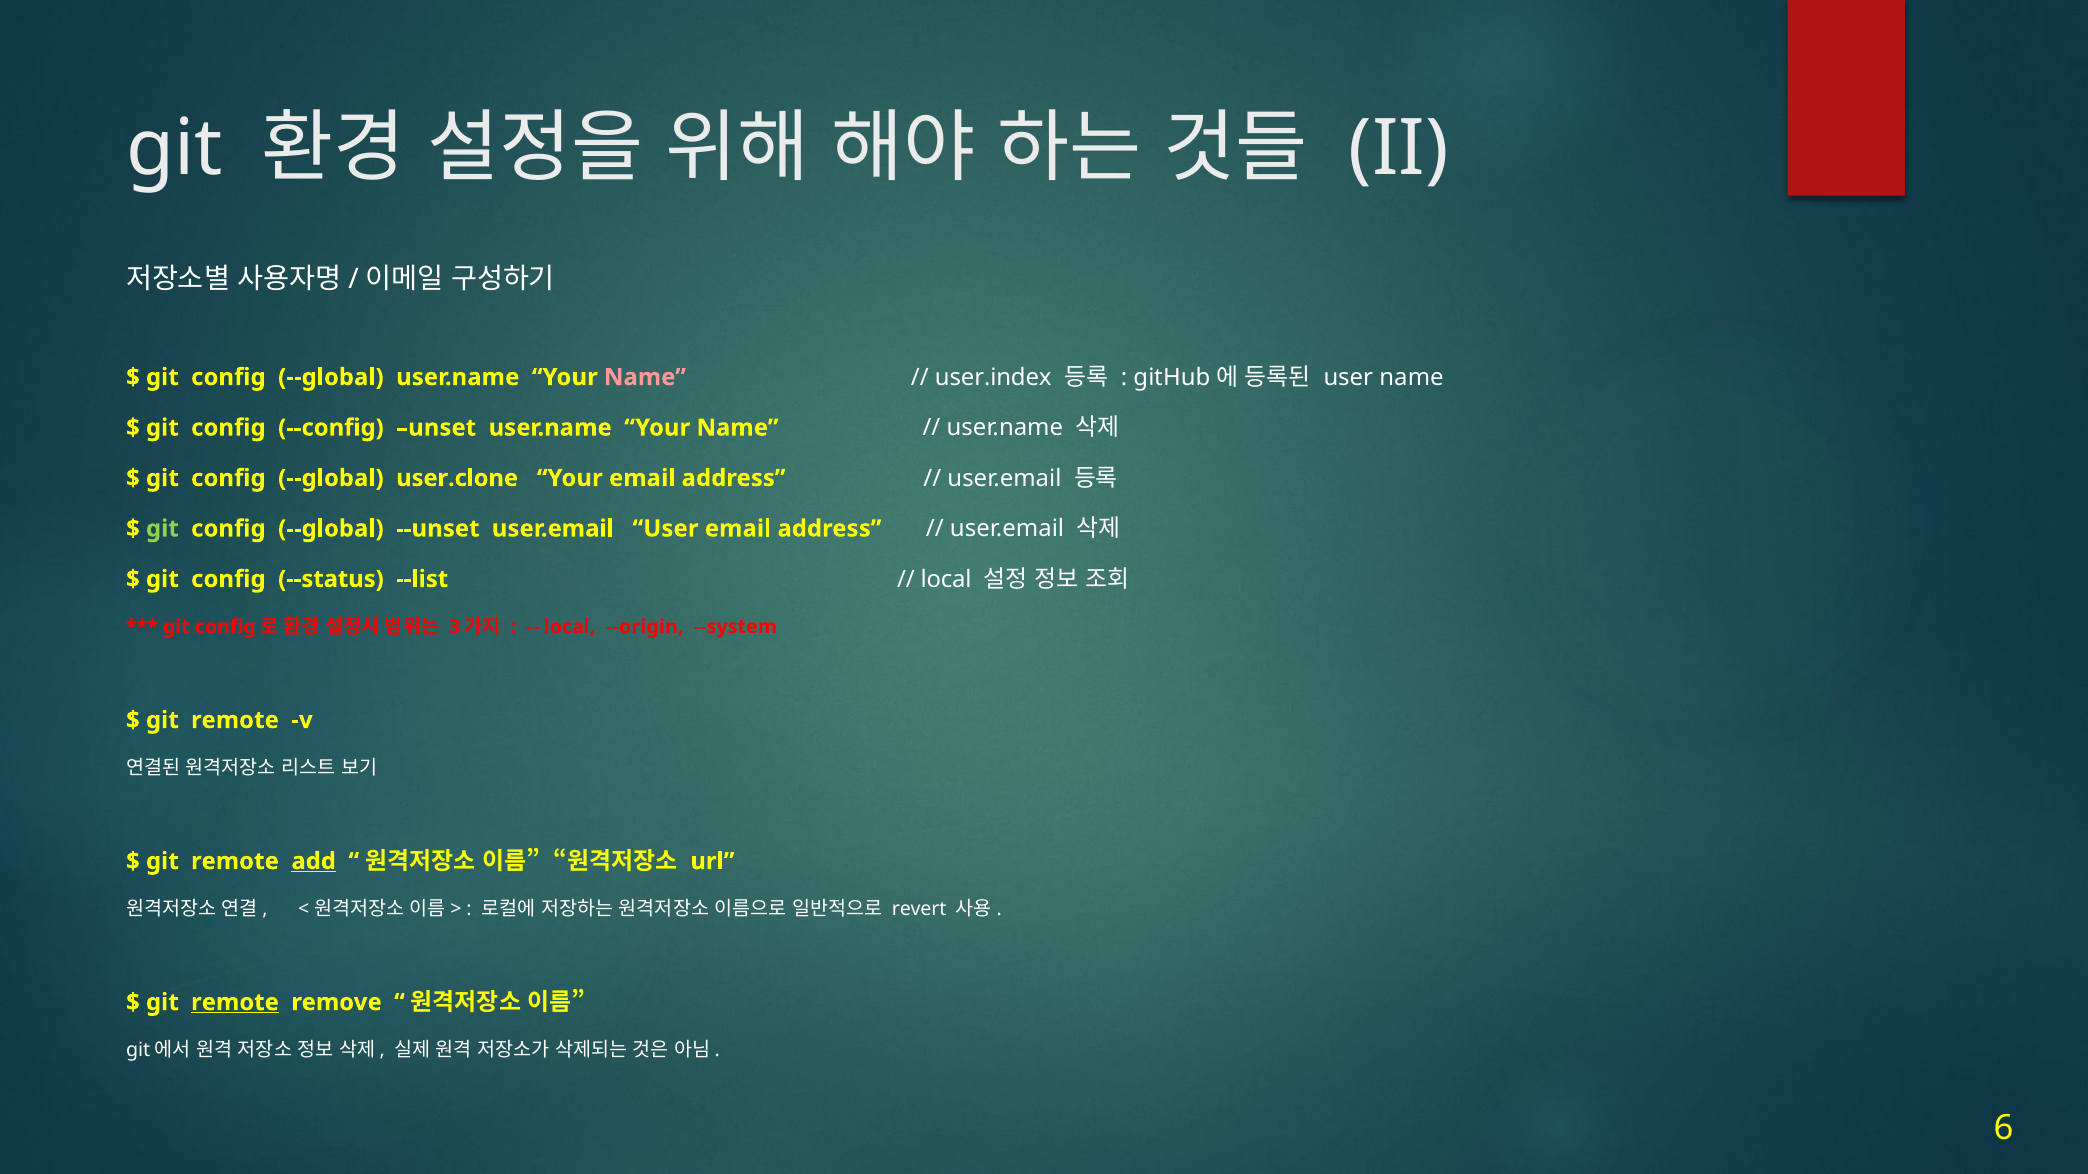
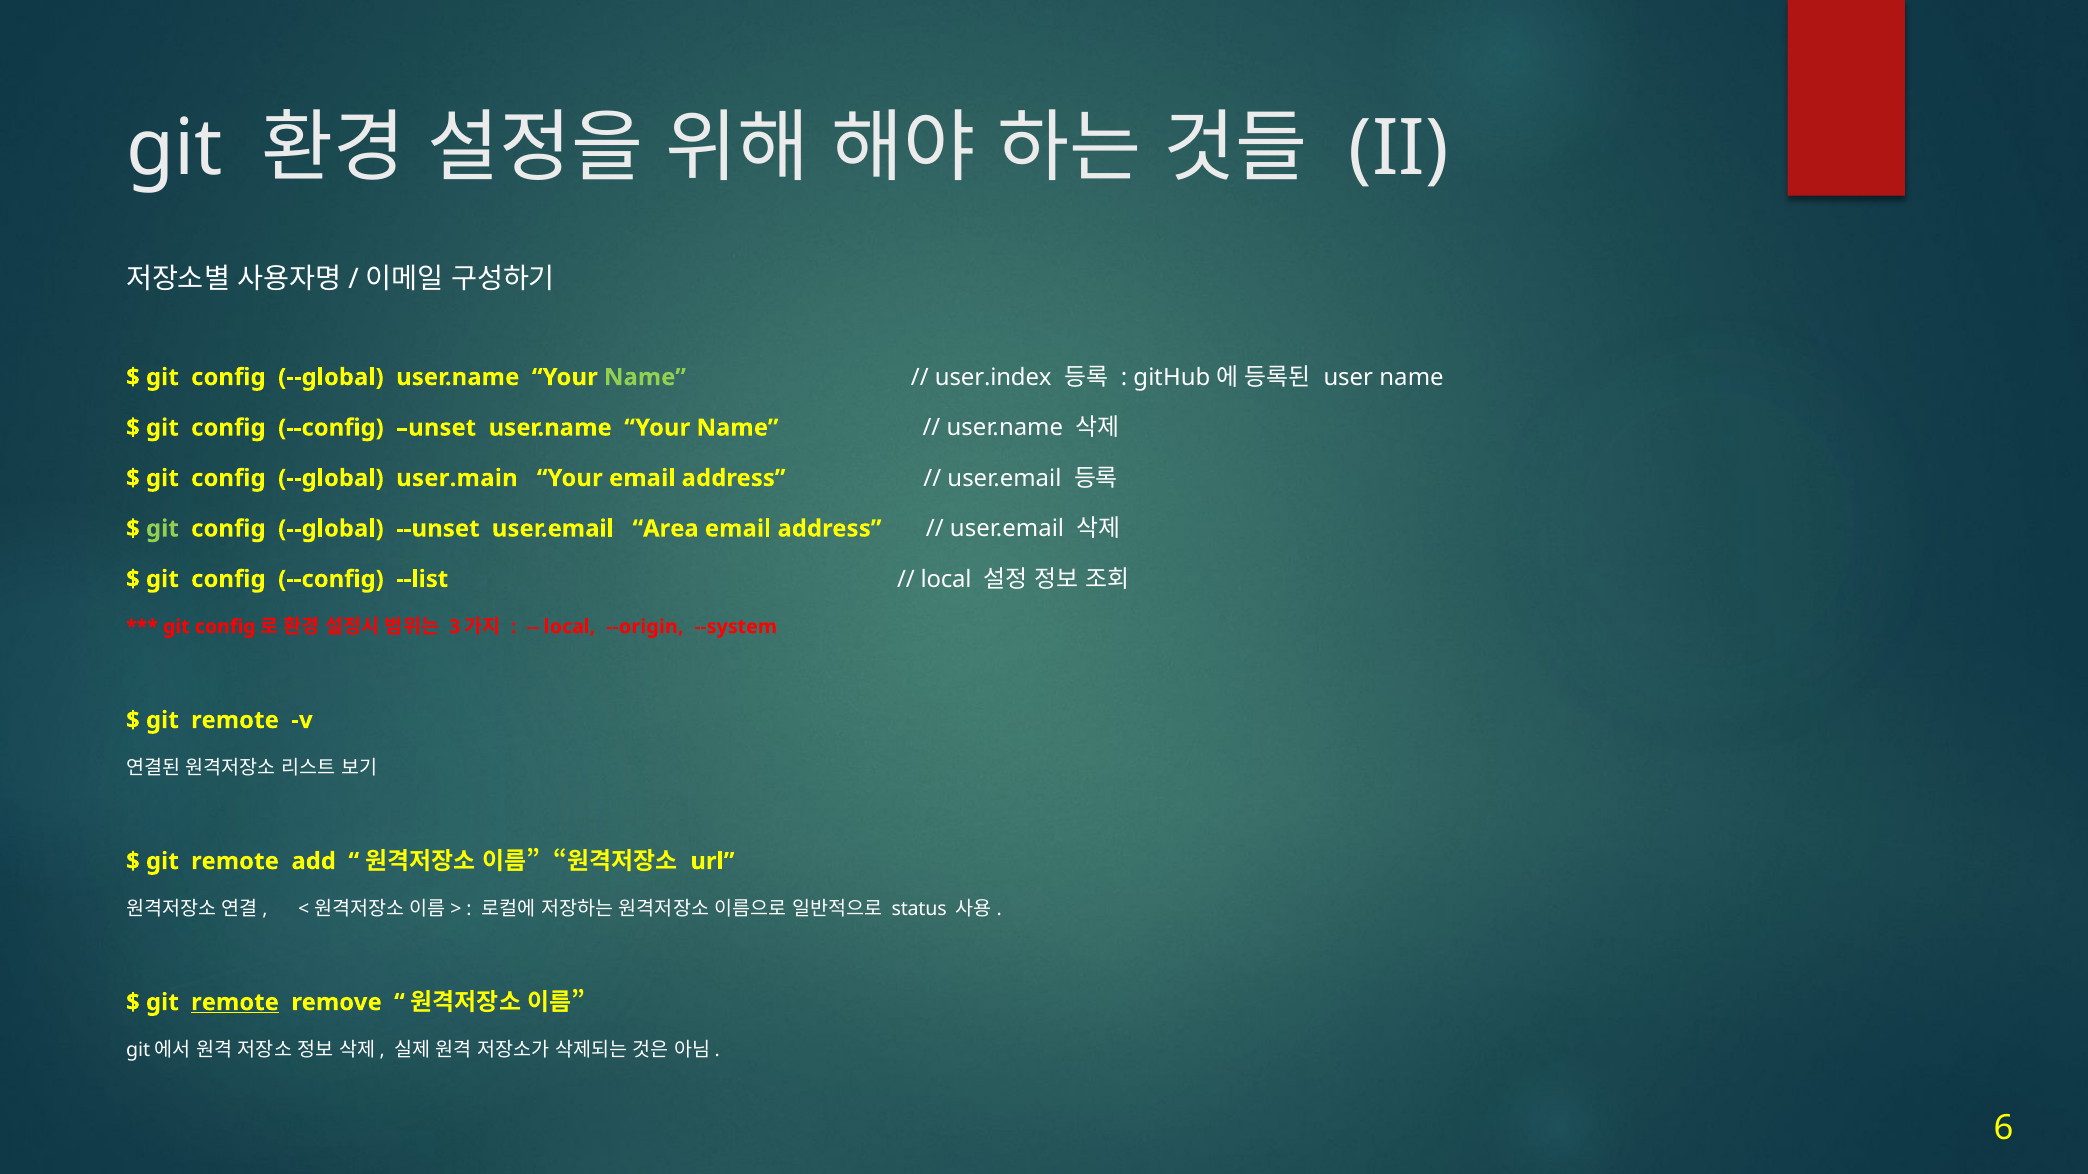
Name at (645, 377) colour: pink -> light green
user.clone: user.clone -> user.main
user.email User: User -> Area
--status at (331, 579): --status -> --config
add underline: present -> none
revert: revert -> status
